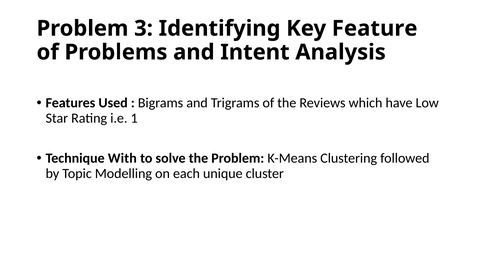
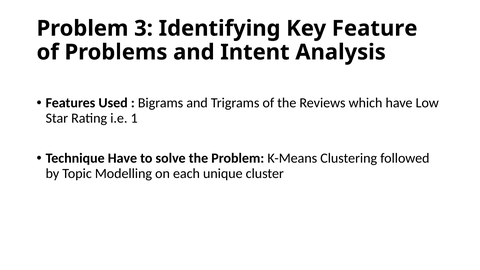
Technique With: With -> Have
